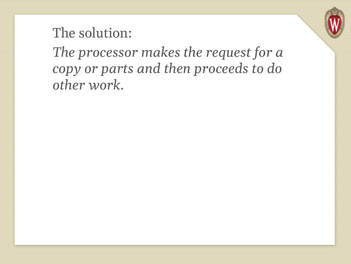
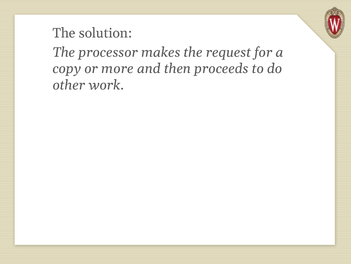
parts: parts -> more
